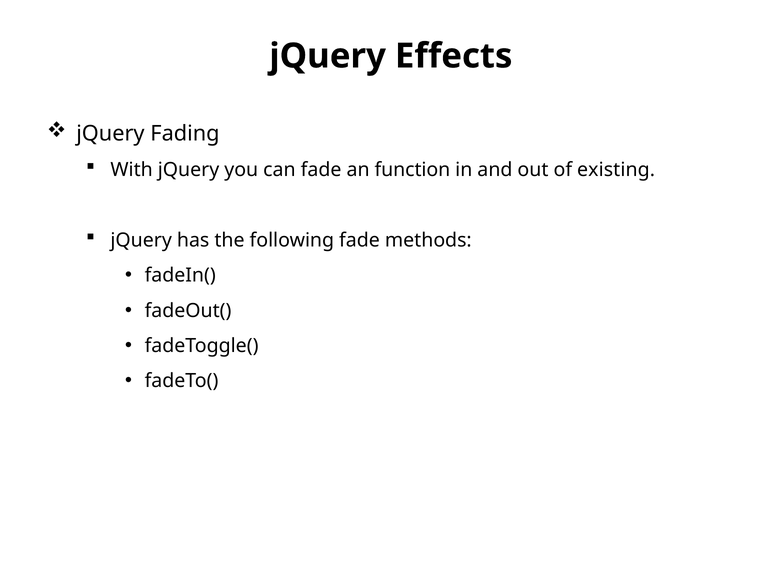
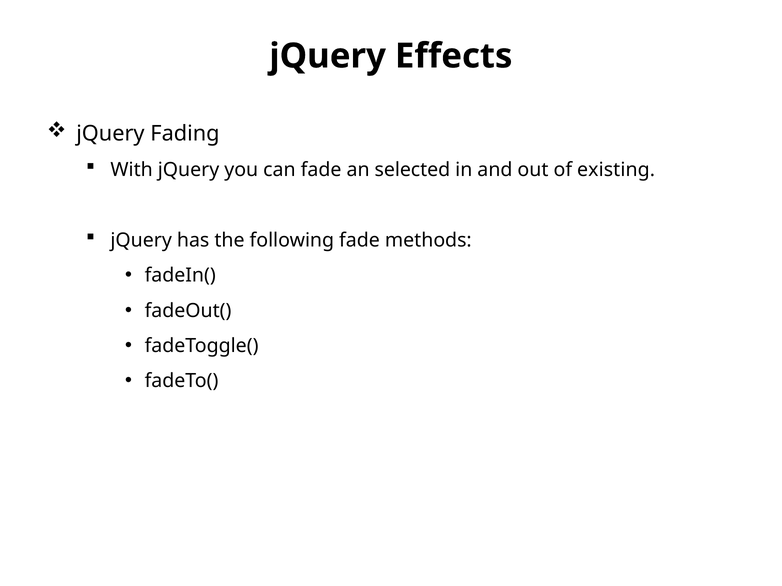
function: function -> selected
